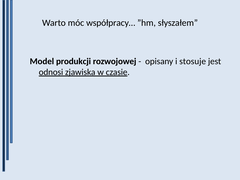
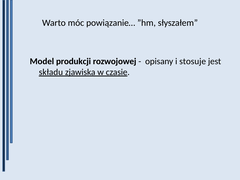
współpracy…: współpracy… -> powiązanie…
odnosi: odnosi -> składu
